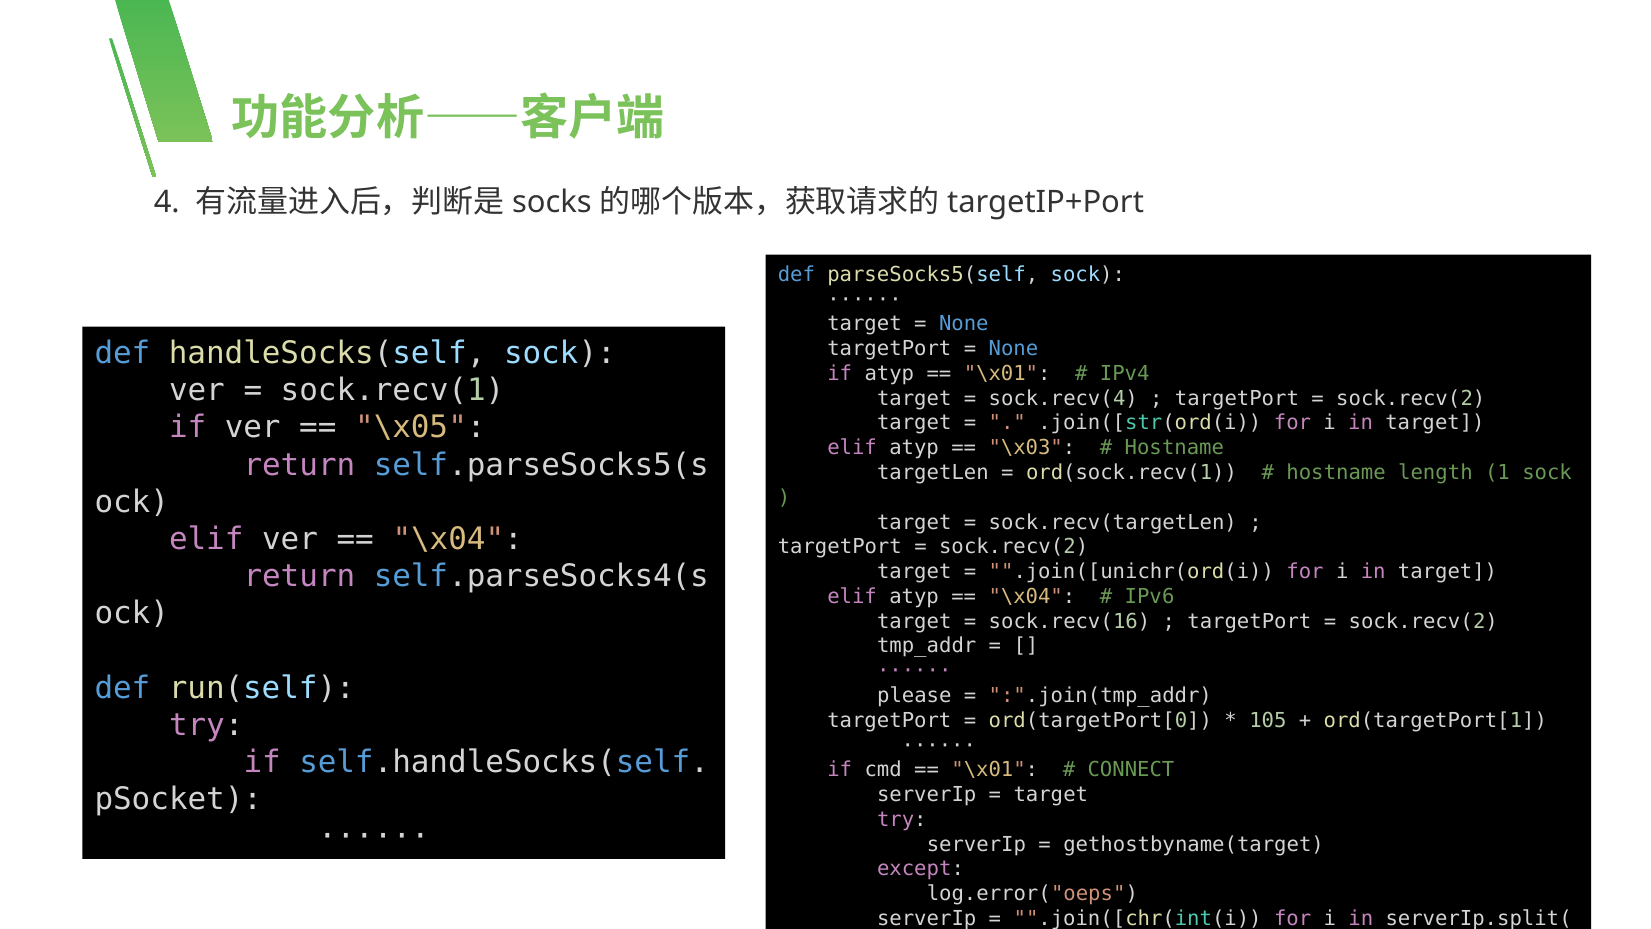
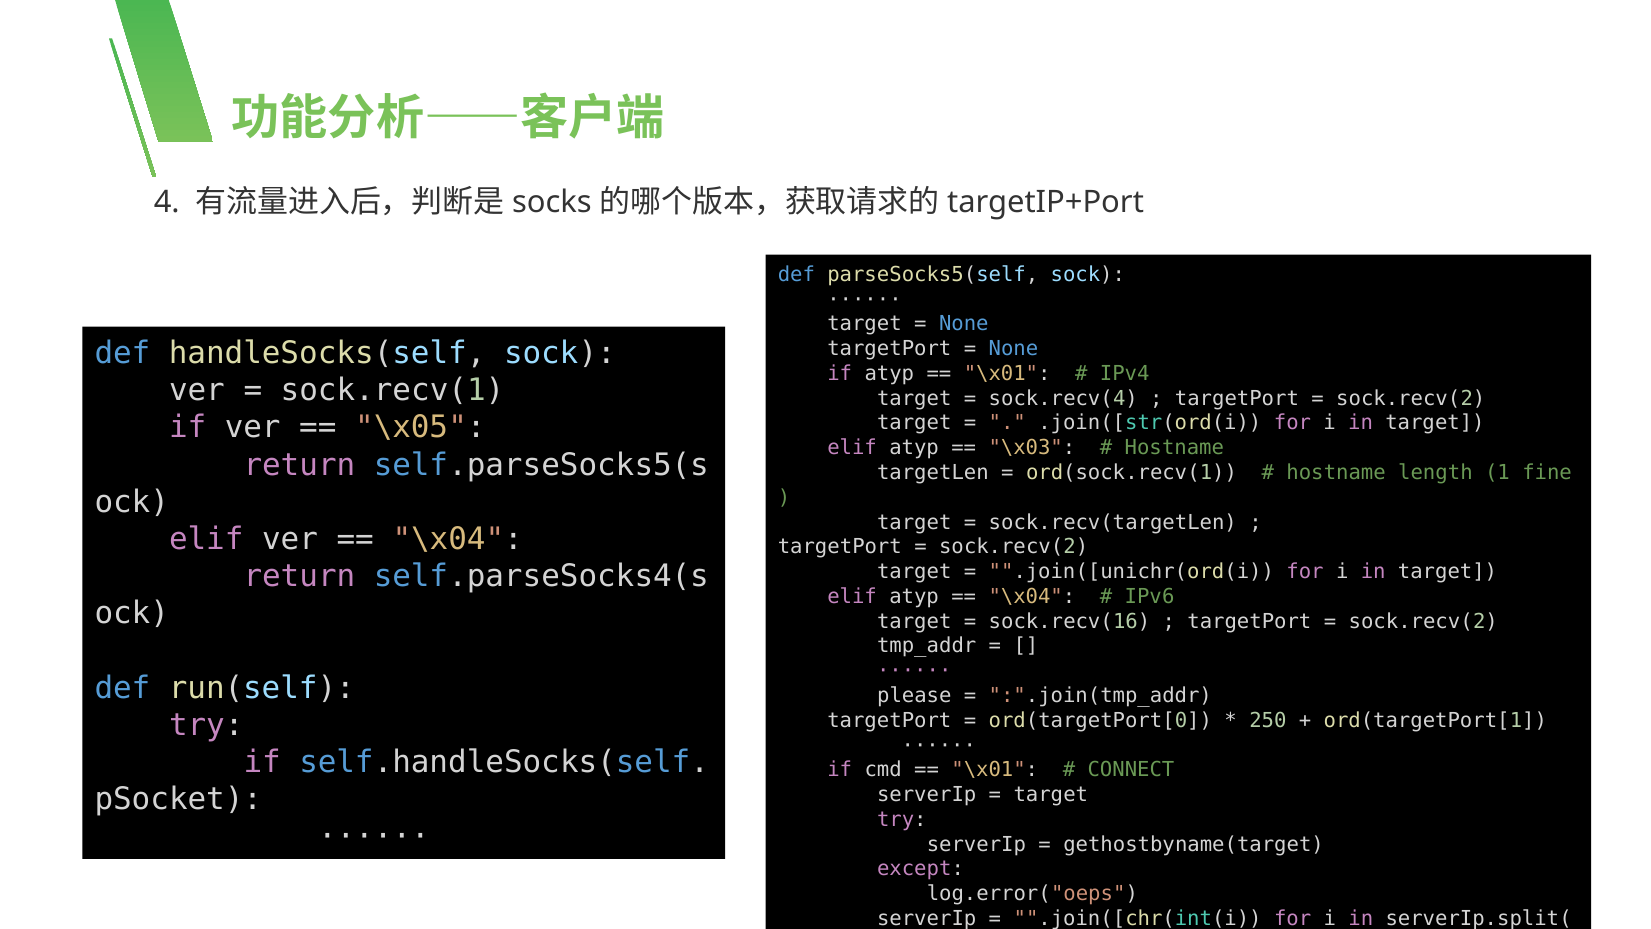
1 sock: sock -> fine
105: 105 -> 250
